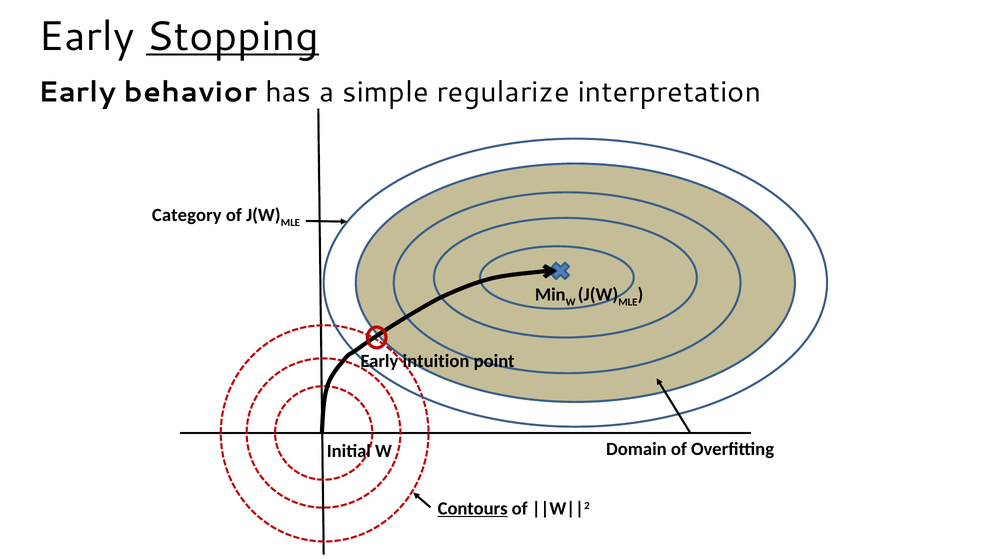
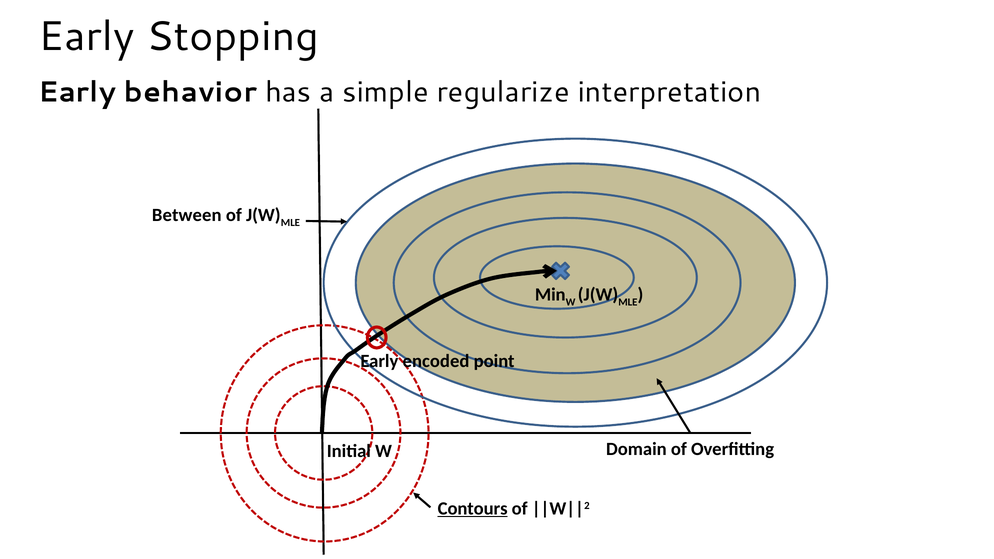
Stopping underline: present -> none
Category: Category -> Between
intuition: intuition -> encoded
